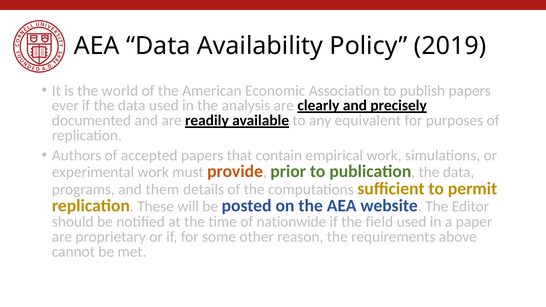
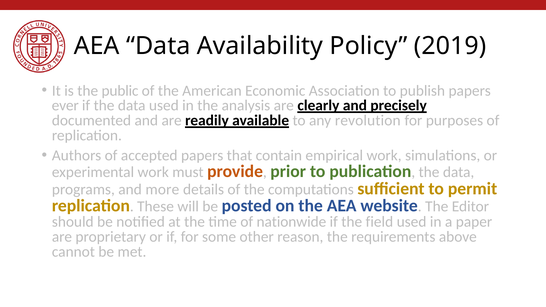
world: world -> public
equivalent: equivalent -> revolution
them: them -> more
